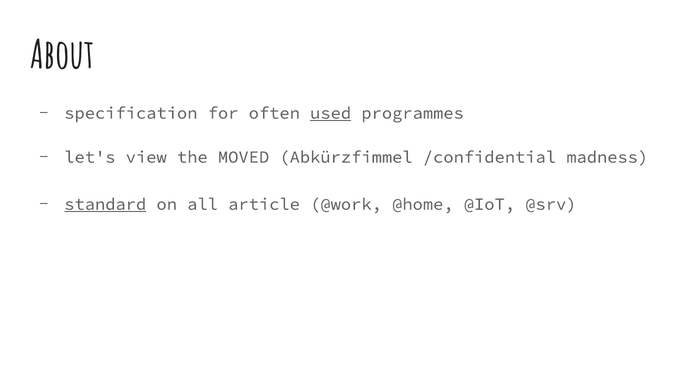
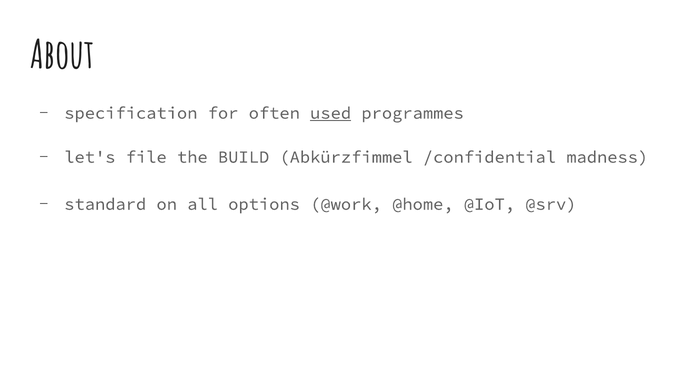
view: view -> file
MOVED: MOVED -> BUILD
standard underline: present -> none
article: article -> options
